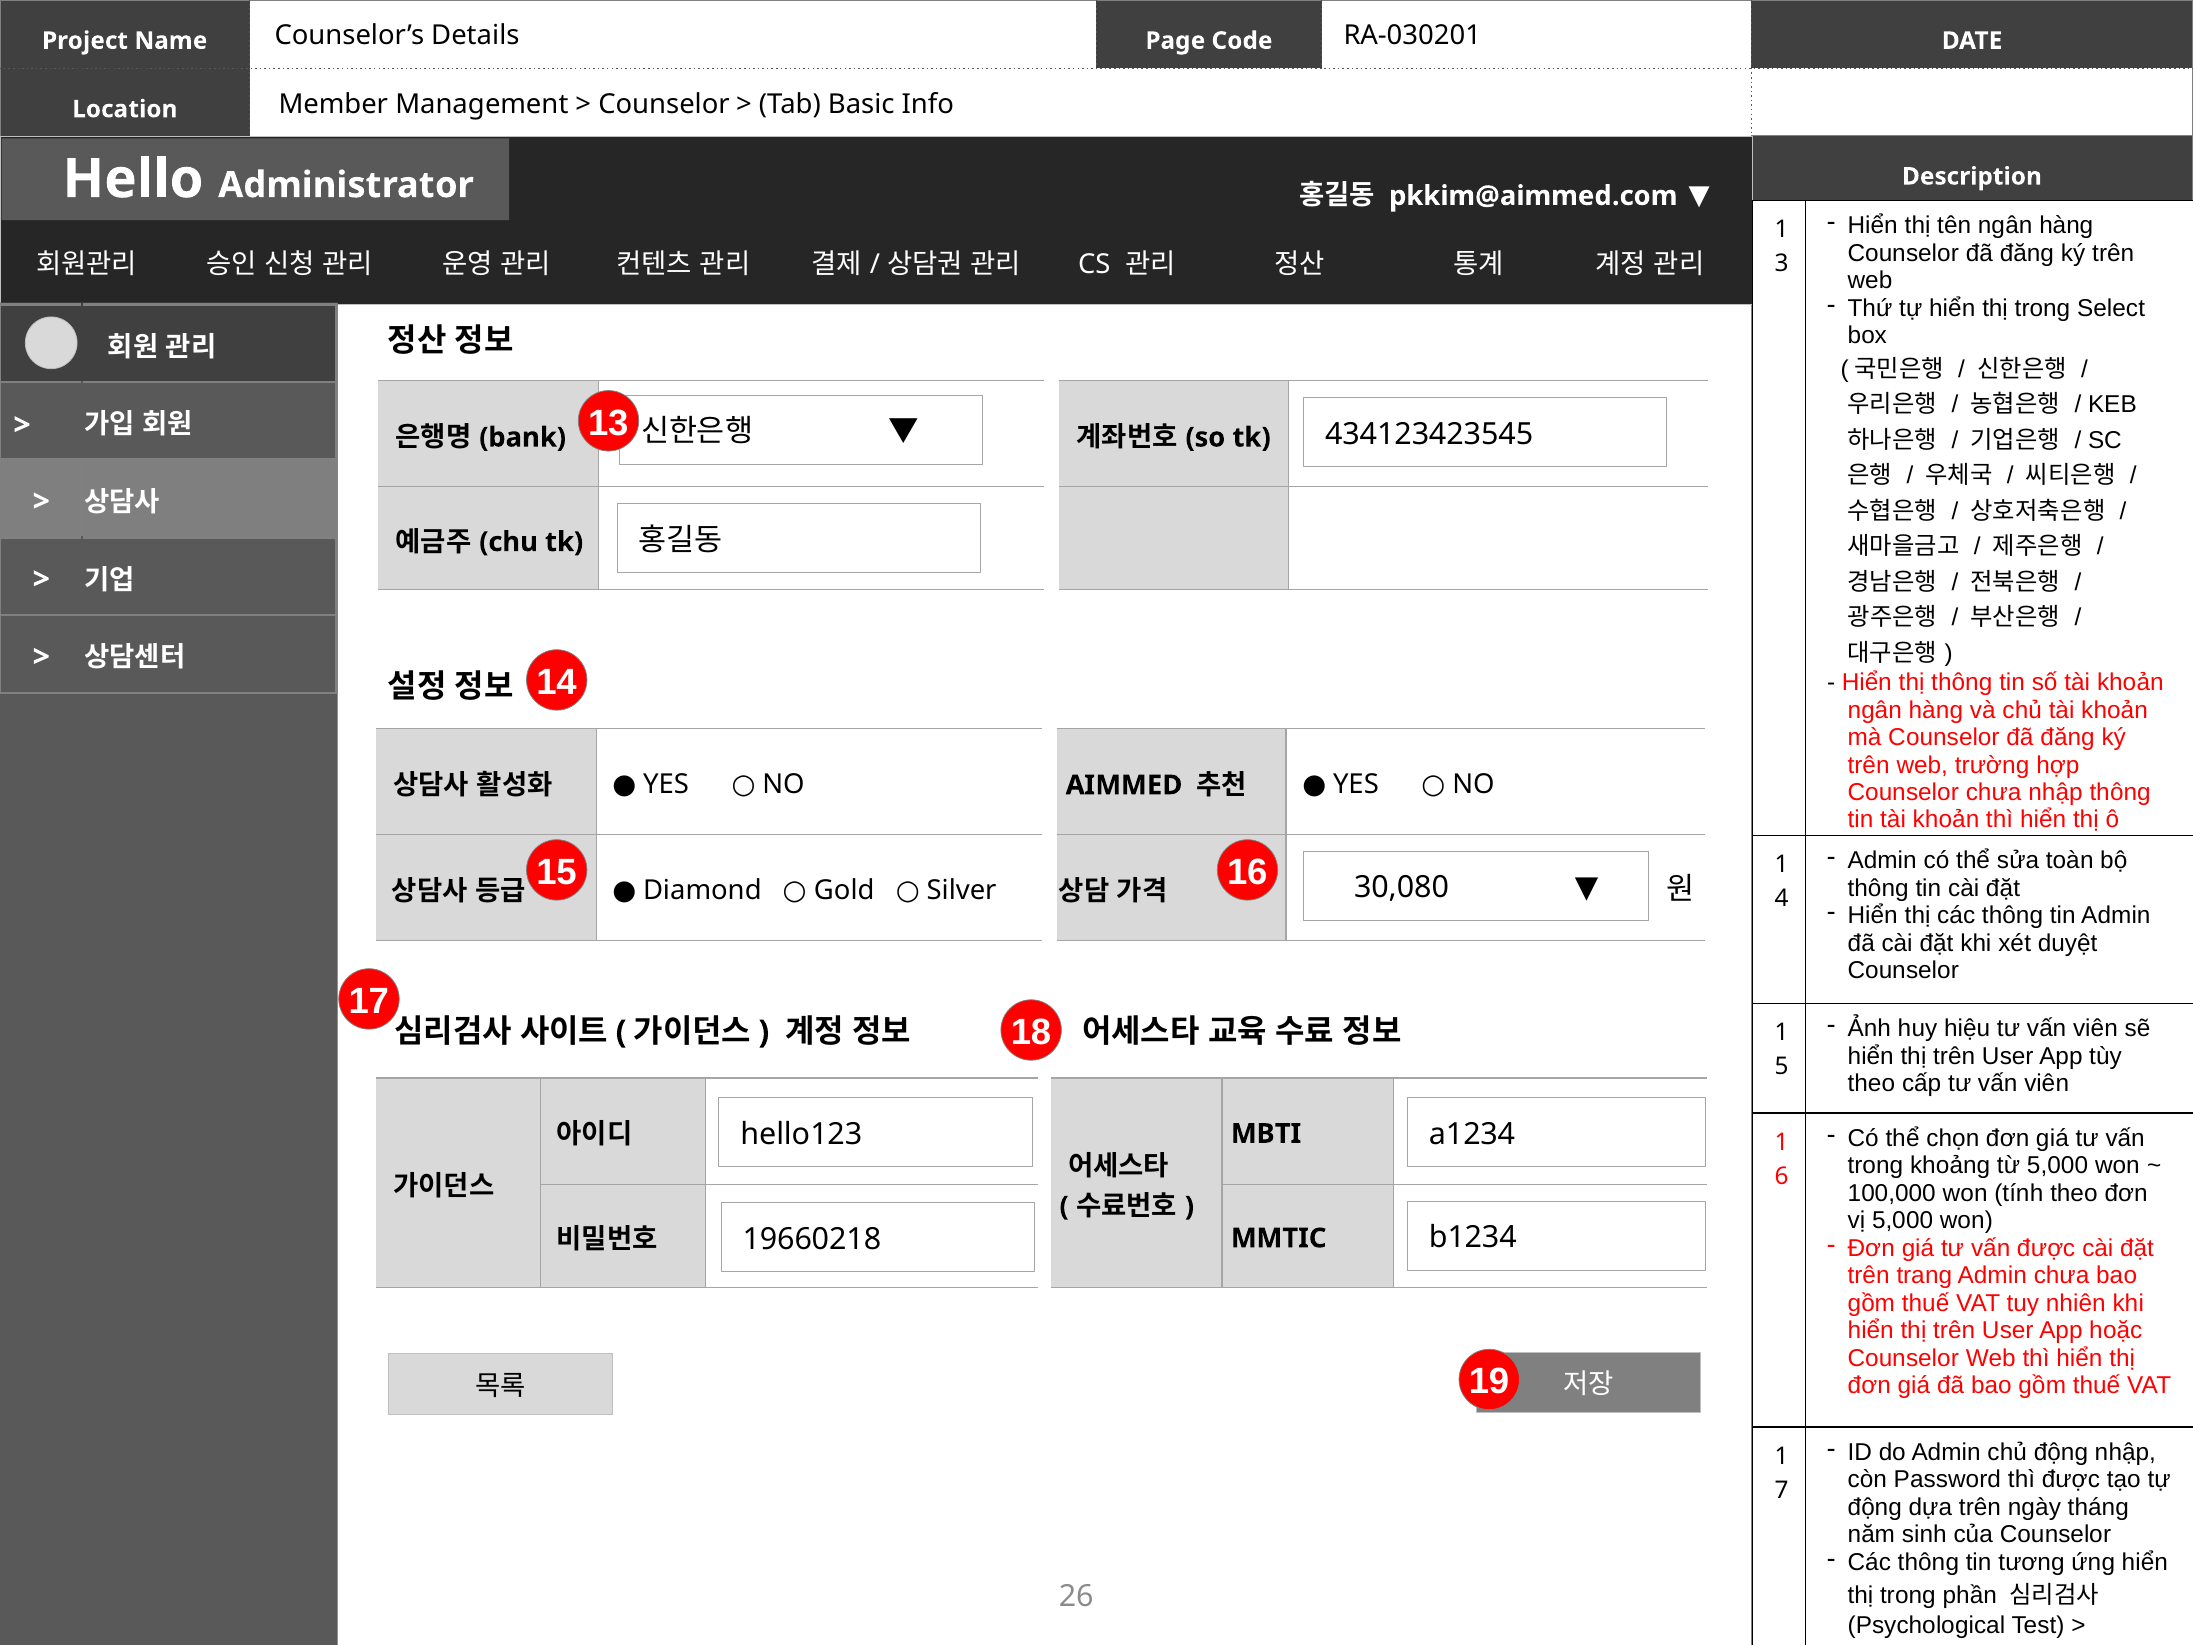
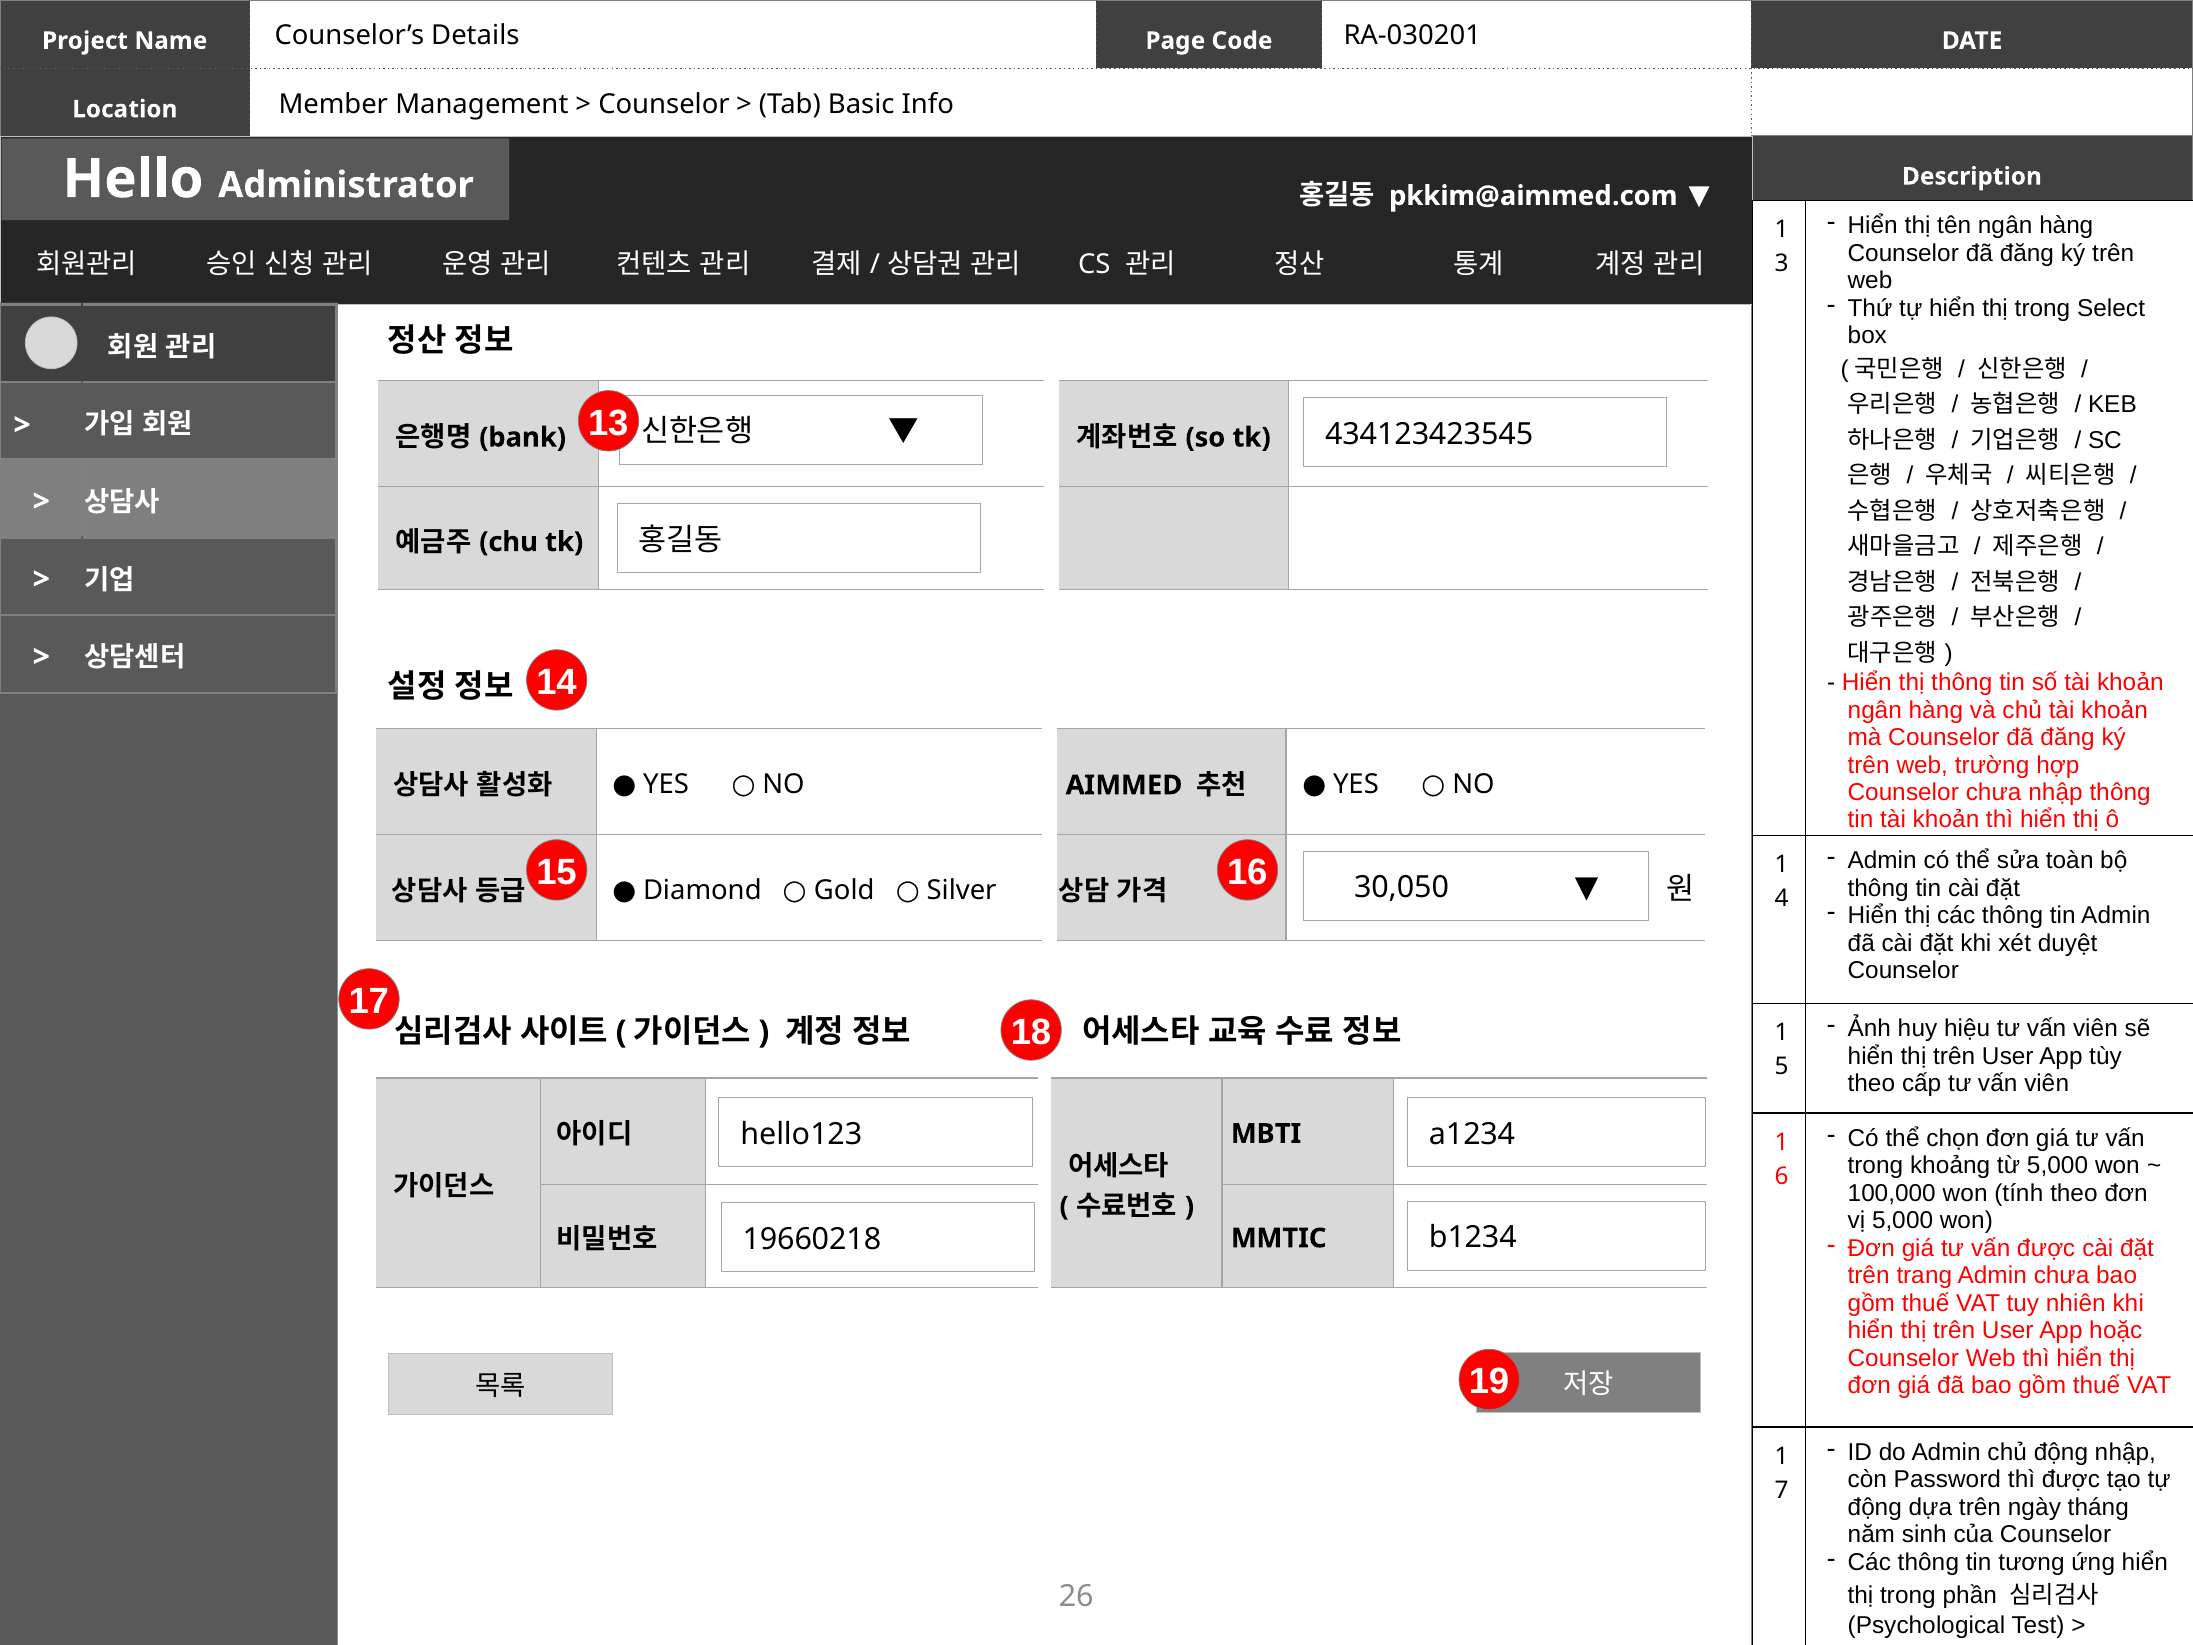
30,080: 30,080 -> 30,050
